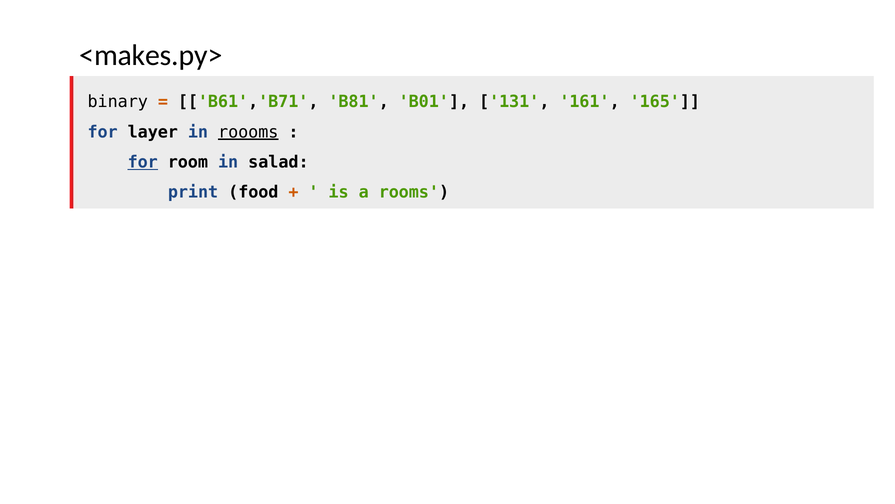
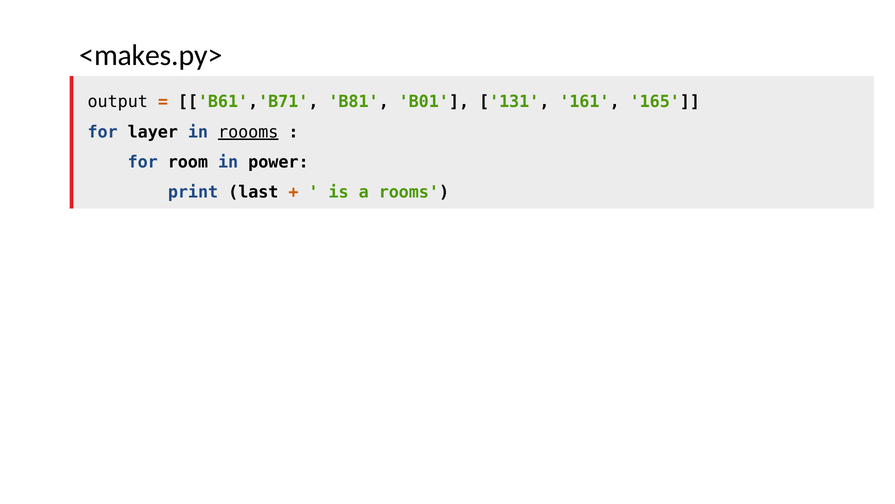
binary: binary -> output
for at (143, 162) underline: present -> none
salad: salad -> power
food: food -> last
